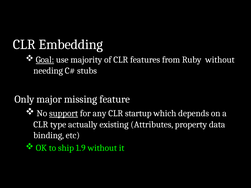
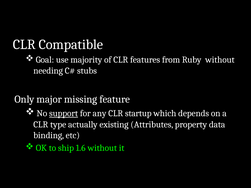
Embedding: Embedding -> Compatible
Goal underline: present -> none
1.9: 1.9 -> 1.6
